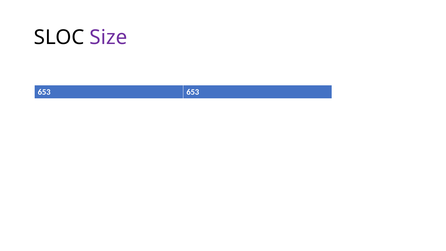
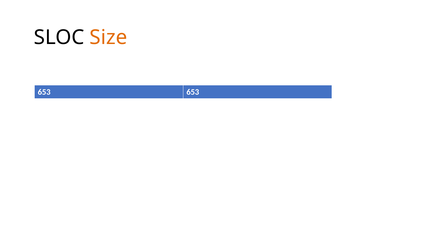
Size colour: purple -> orange
